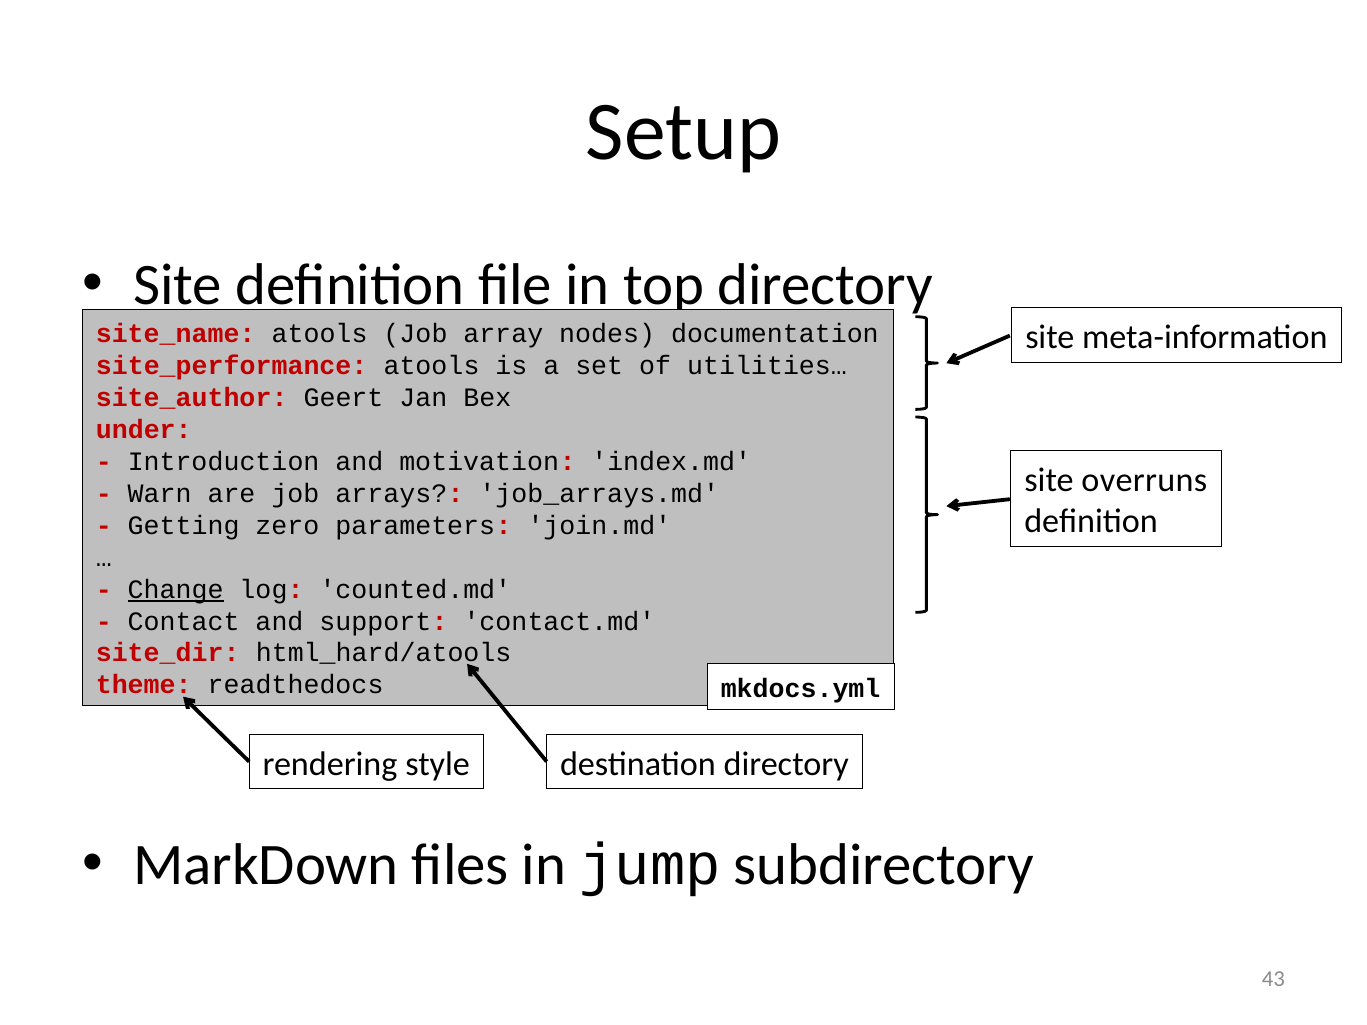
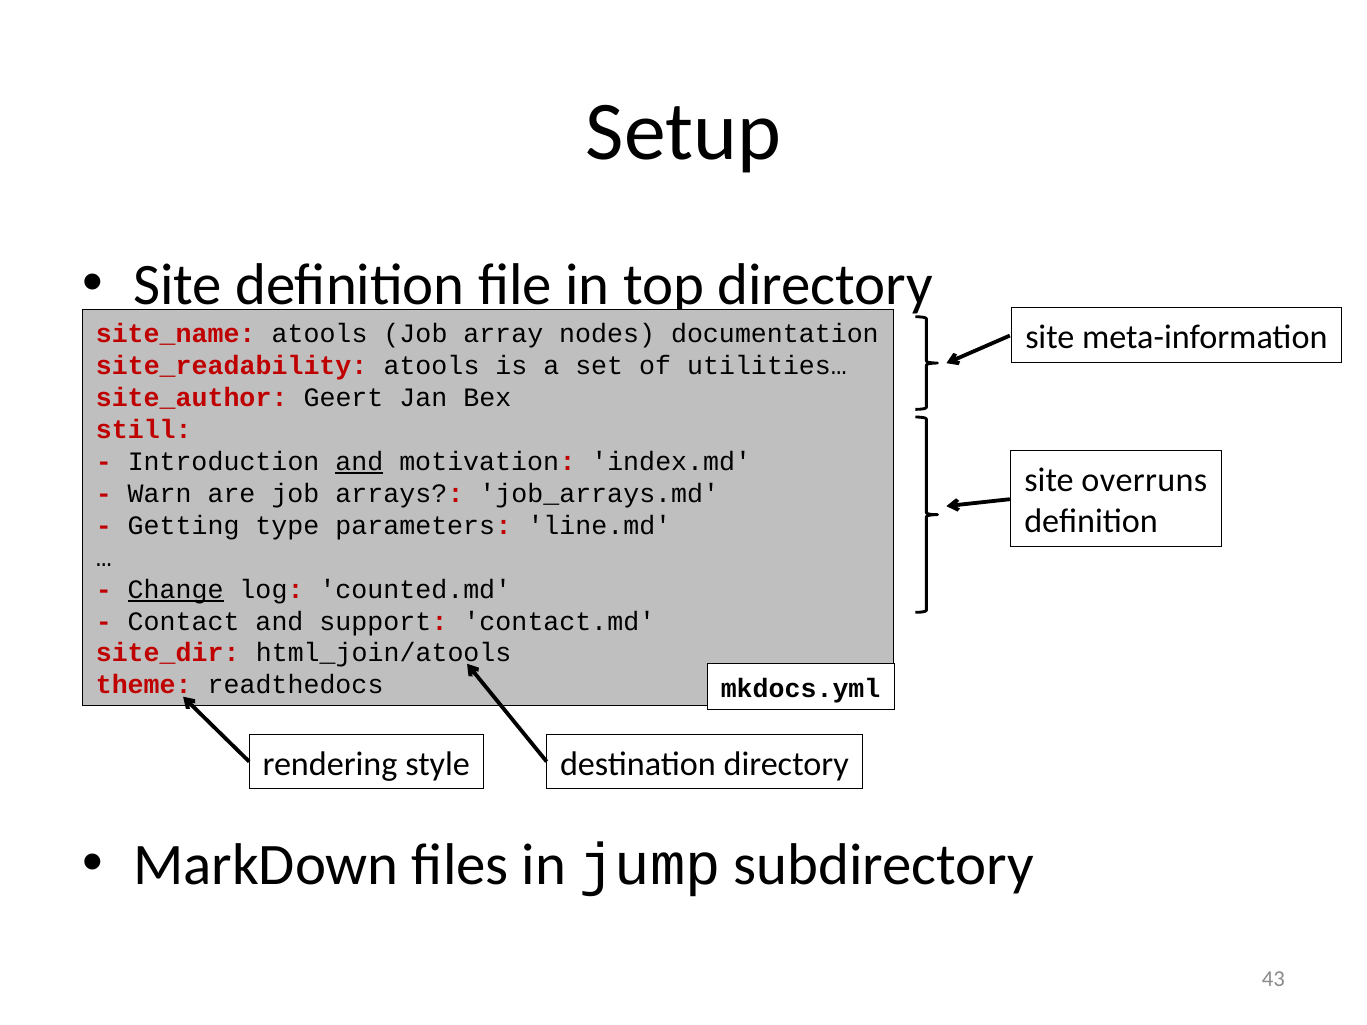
site_performance: site_performance -> site_readability
under: under -> still
and at (359, 462) underline: none -> present
zero: zero -> type
join.md: join.md -> line.md
html_hard/atools: html_hard/atools -> html_join/atools
